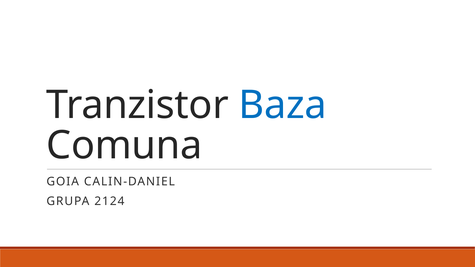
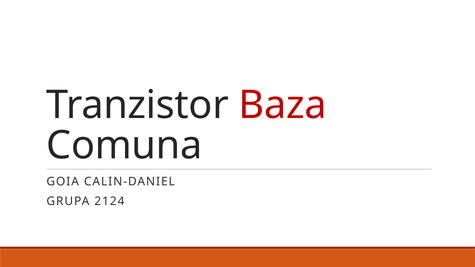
Baza colour: blue -> red
